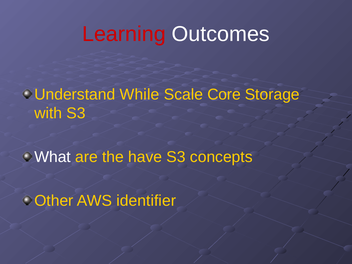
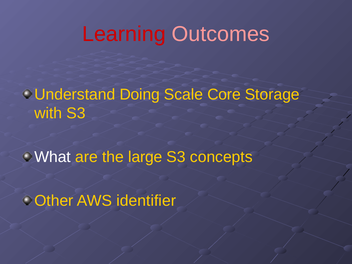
Outcomes colour: white -> pink
While: While -> Doing
have: have -> large
